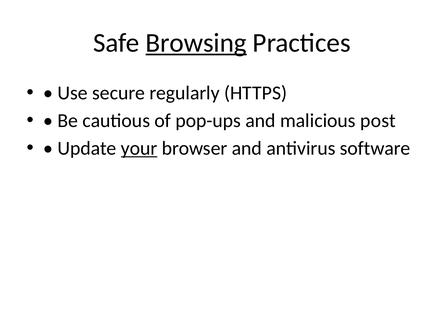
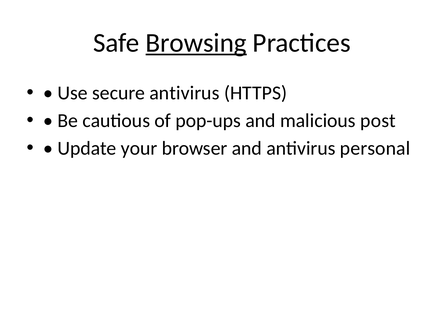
secure regularly: regularly -> antivirus
your underline: present -> none
software: software -> personal
